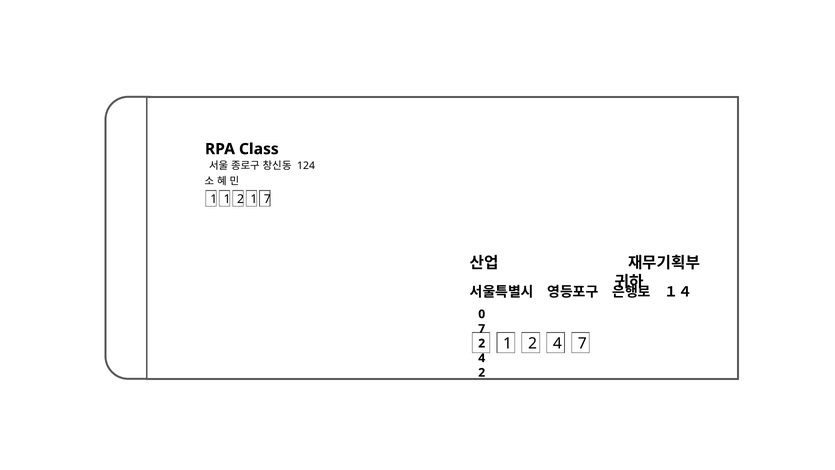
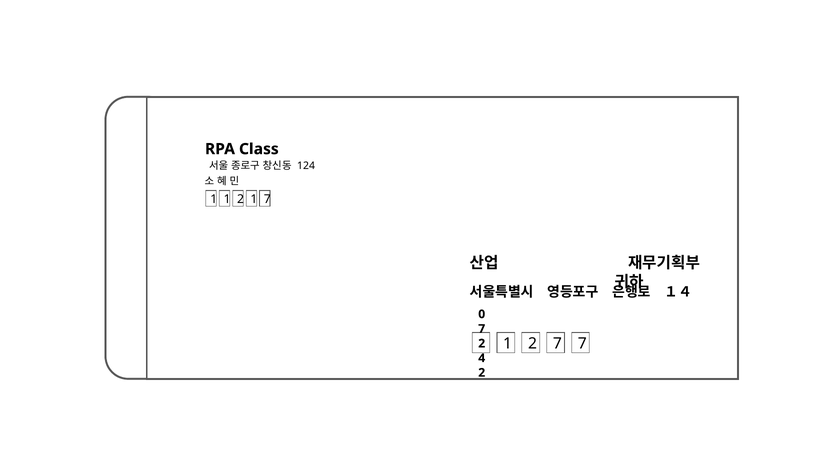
1 2 4: 4 -> 7
